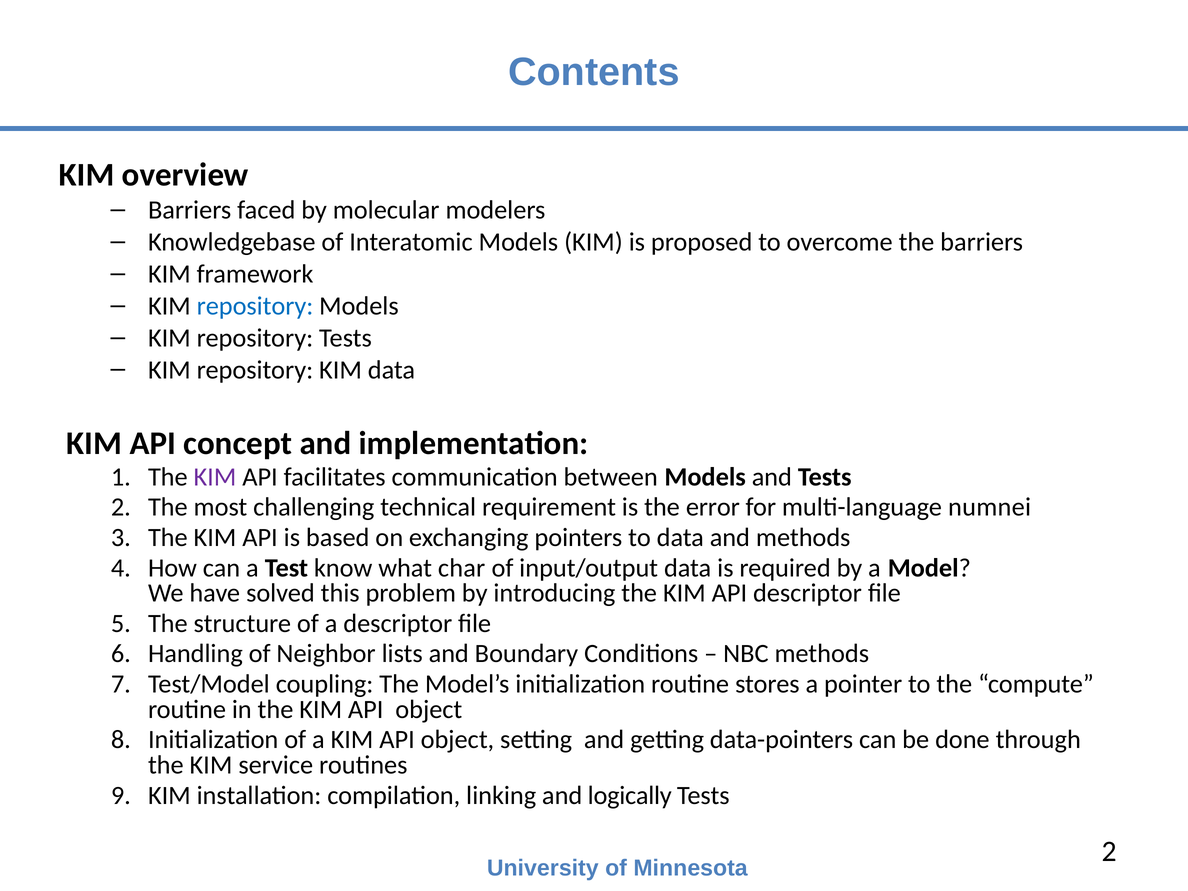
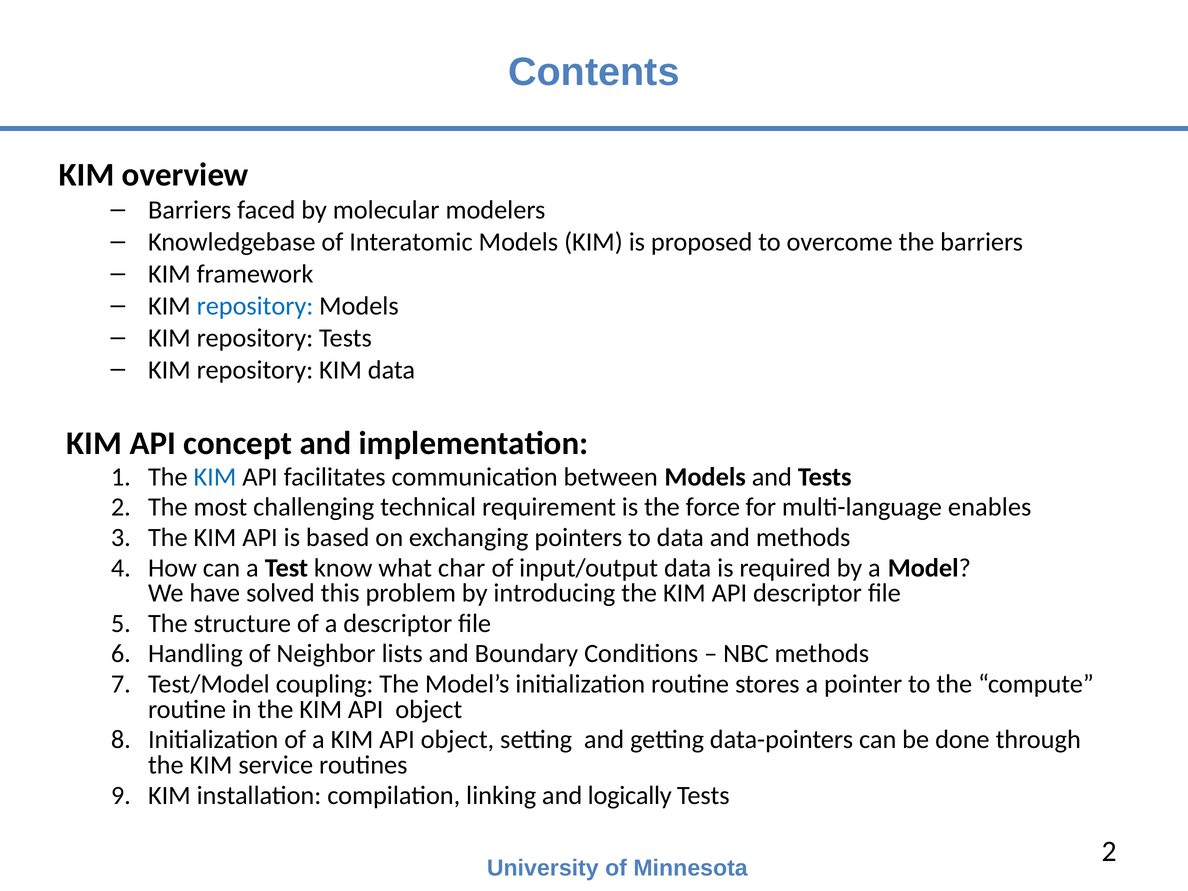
KIM at (215, 477) colour: purple -> blue
error: error -> force
numnei: numnei -> enables
